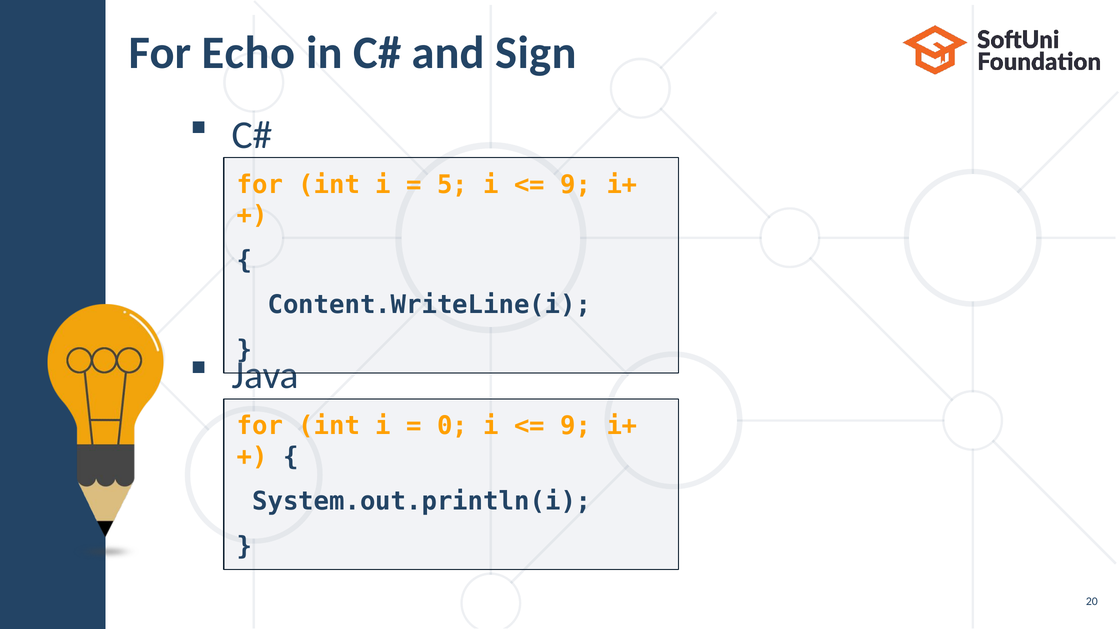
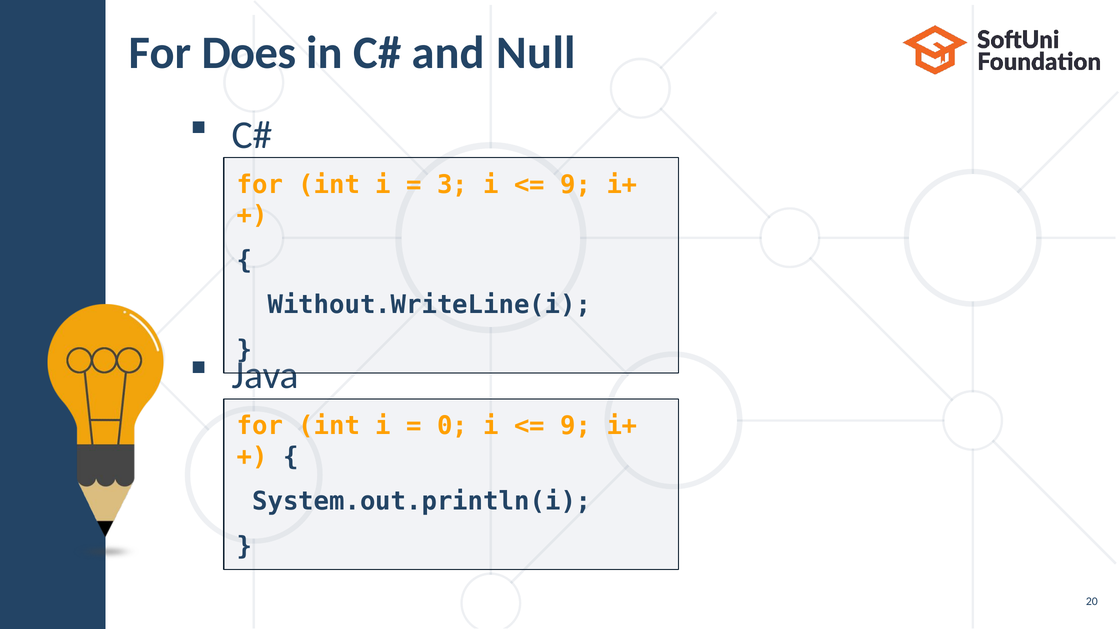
Echo: Echo -> Does
Sign: Sign -> Null
5: 5 -> 3
Content.WriteLine(i: Content.WriteLine(i -> Without.WriteLine(i
